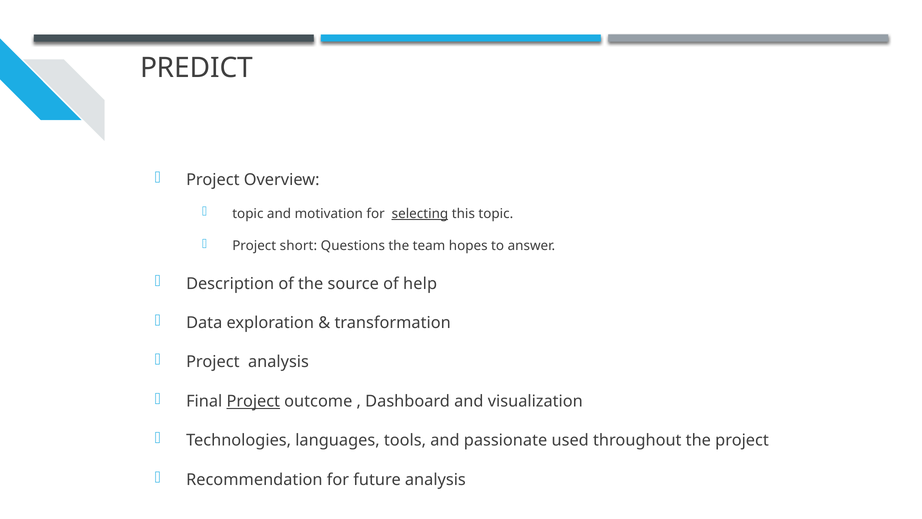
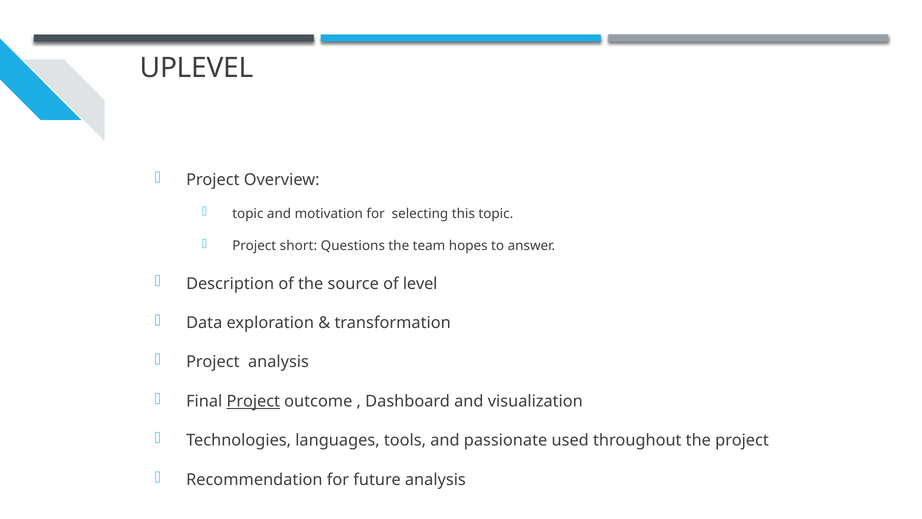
PREDICT: PREDICT -> UPLEVEL
selecting underline: present -> none
help: help -> level
